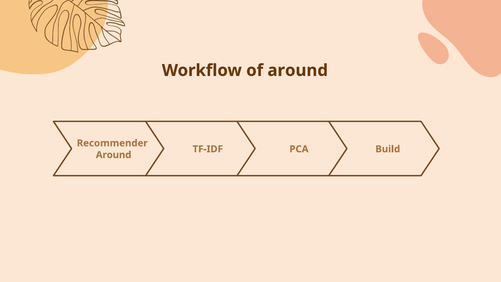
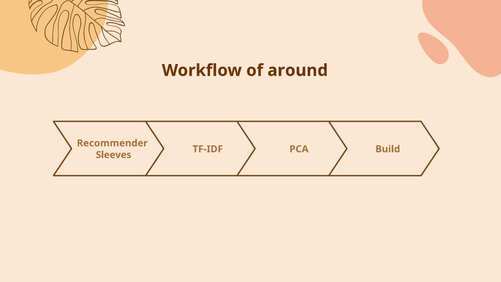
Around at (114, 155): Around -> Sleeves
